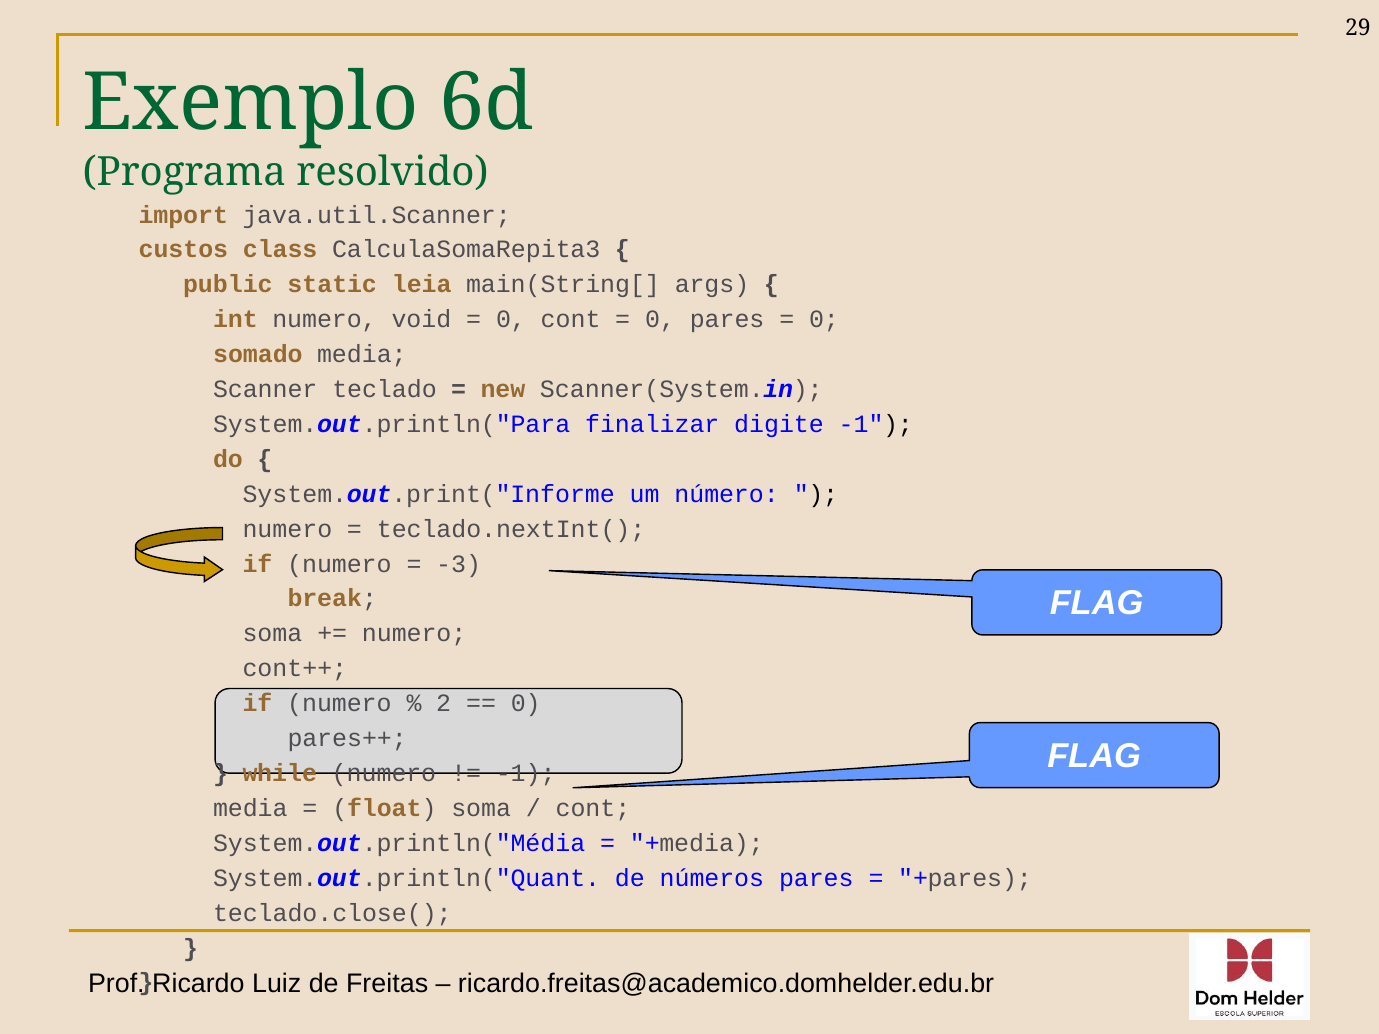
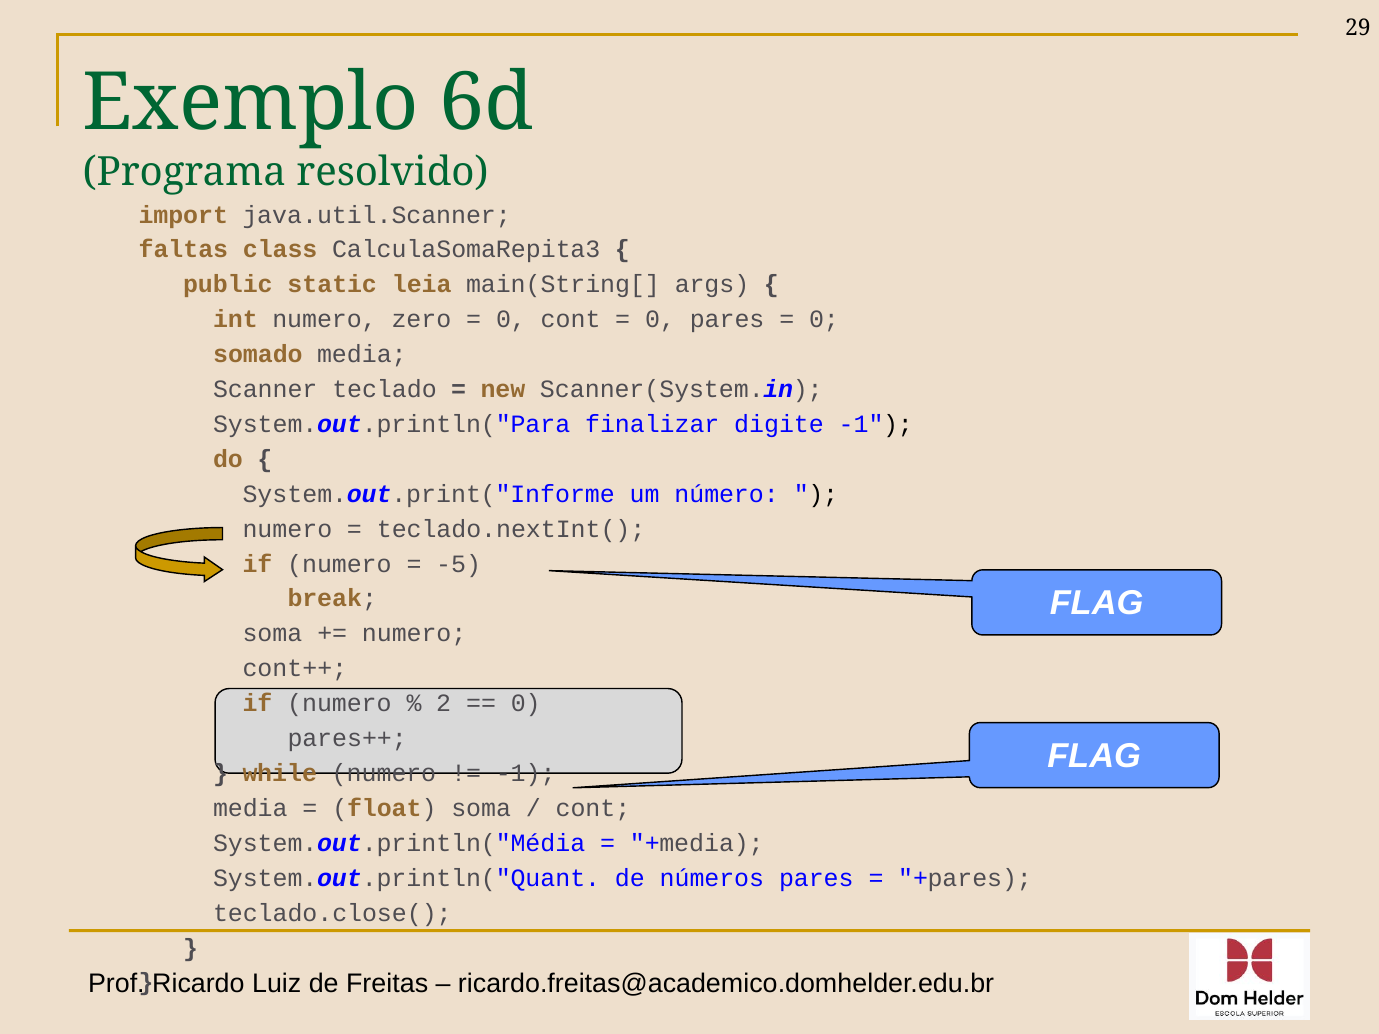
custos: custos -> faltas
void: void -> zero
-3: -3 -> -5
